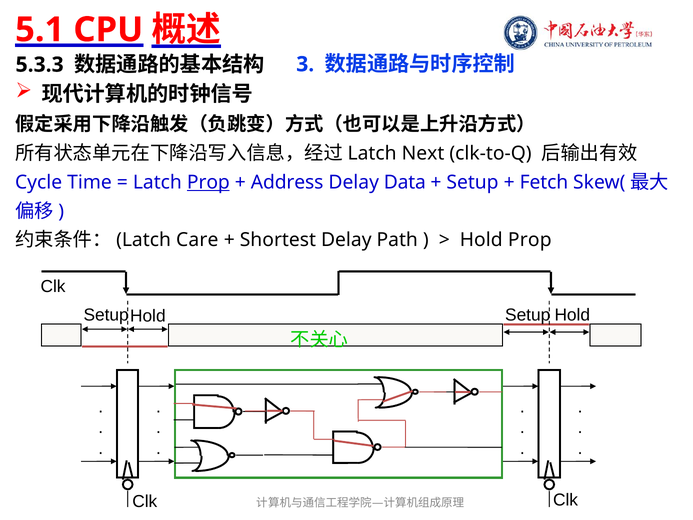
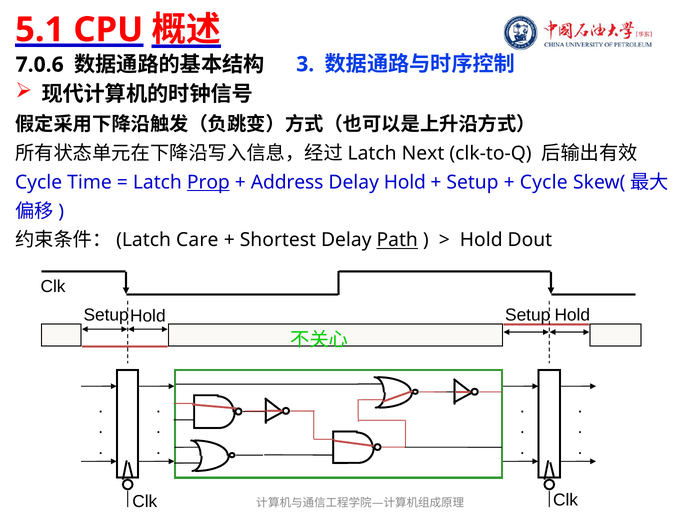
5.3.3: 5.3.3 -> 7.0.6
Delay Data: Data -> Hold
Fetch at (544, 182): Fetch -> Cycle
Path underline: none -> present
Hold Prop: Prop -> Dout
